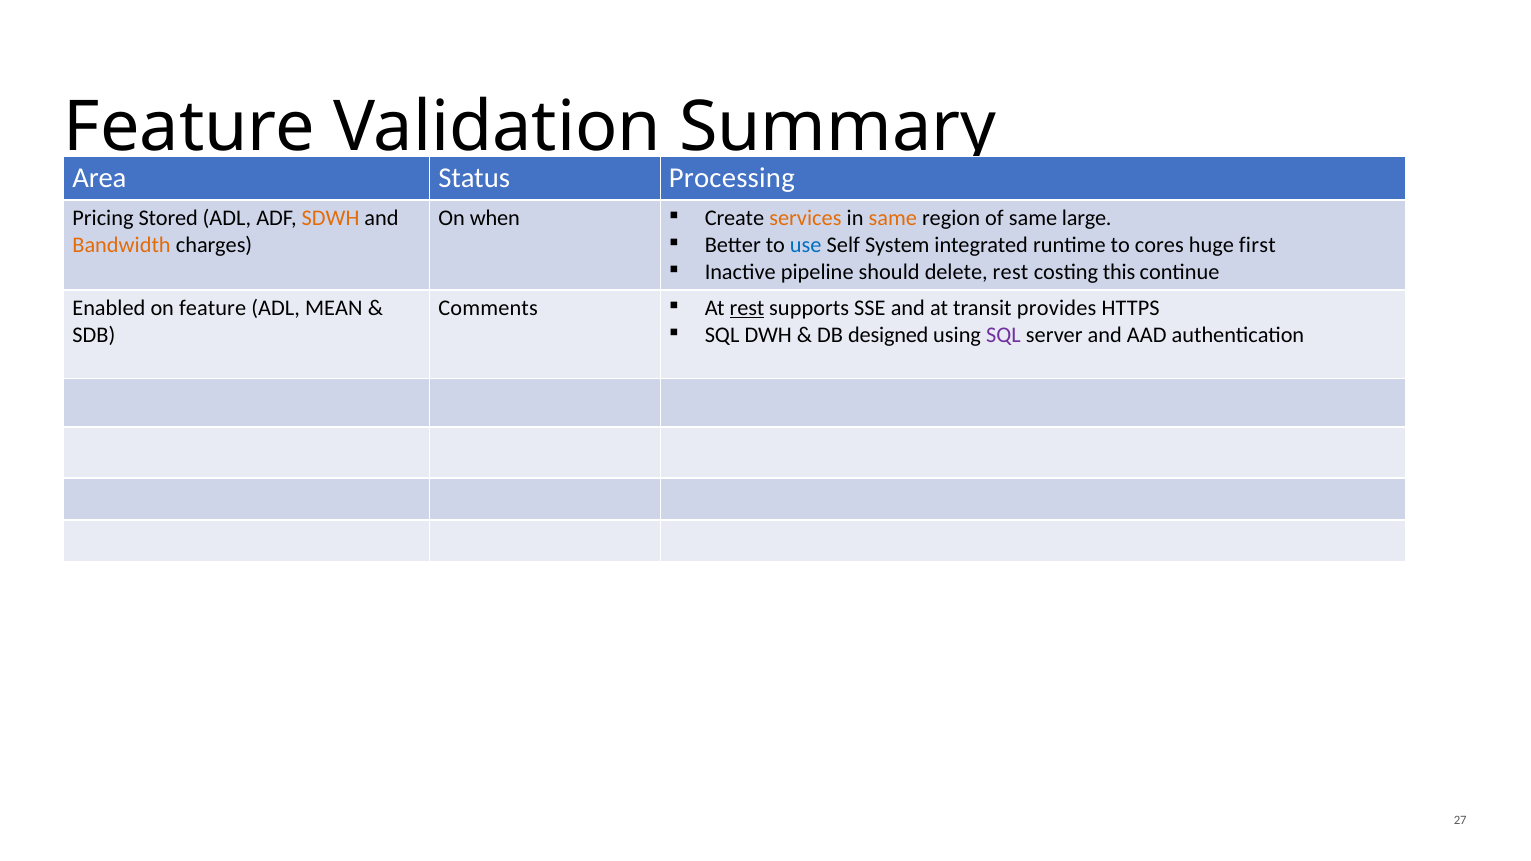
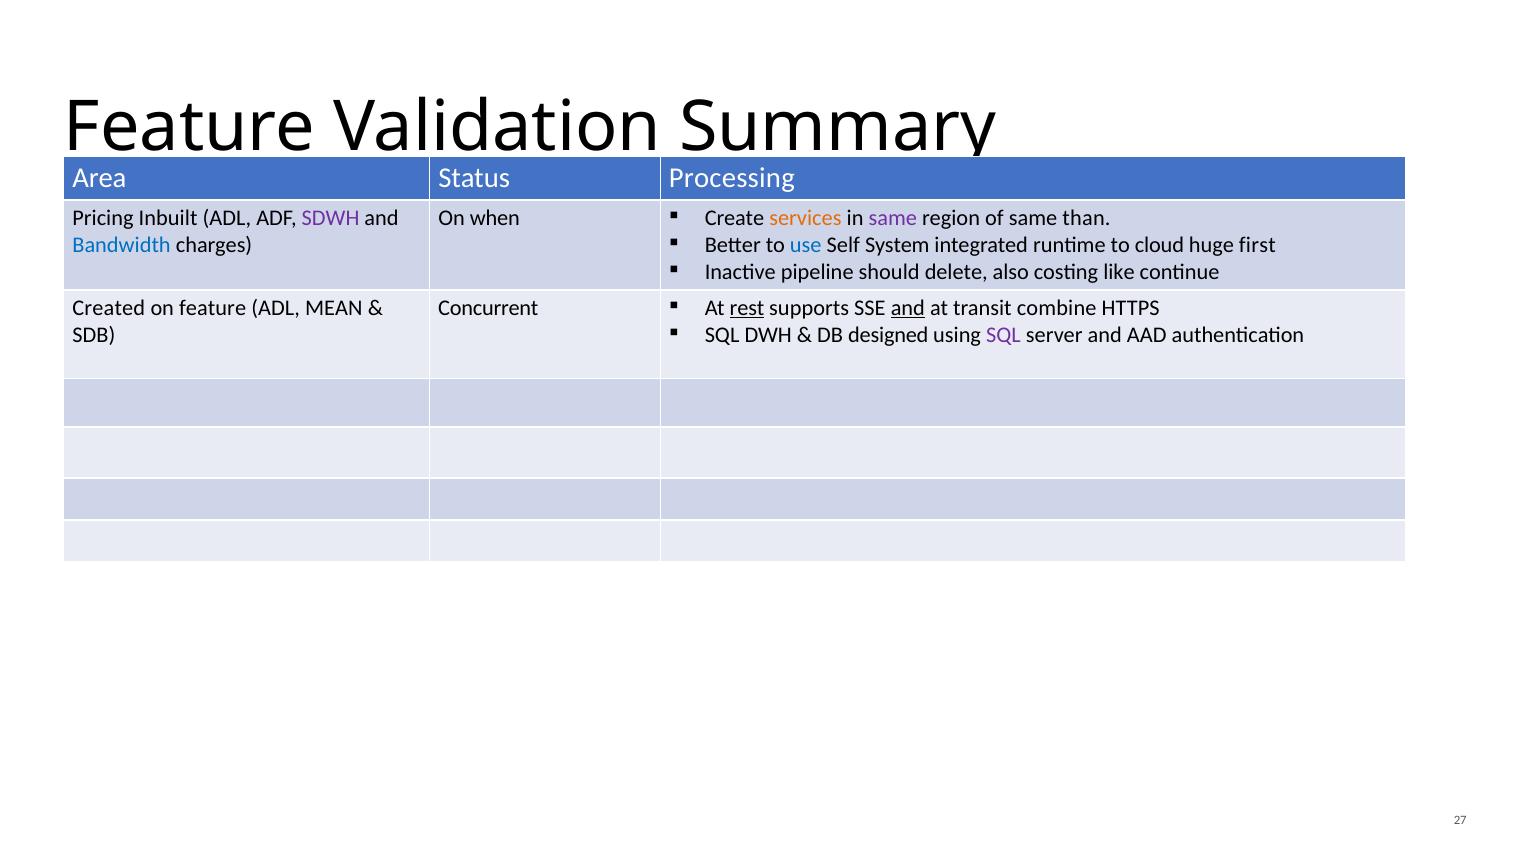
Stored: Stored -> Inbuilt
SDWH colour: orange -> purple
same at (893, 218) colour: orange -> purple
large: large -> than
cores: cores -> cloud
Bandwidth colour: orange -> blue
delete rest: rest -> also
this: this -> like
Enabled: Enabled -> Created
Comments: Comments -> Concurrent
and at (908, 308) underline: none -> present
provides: provides -> combine
